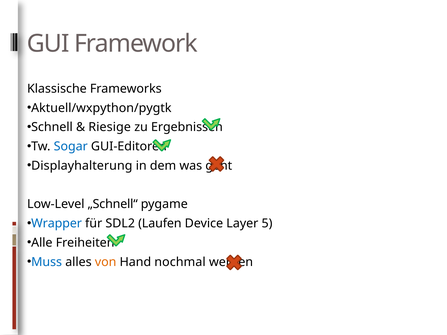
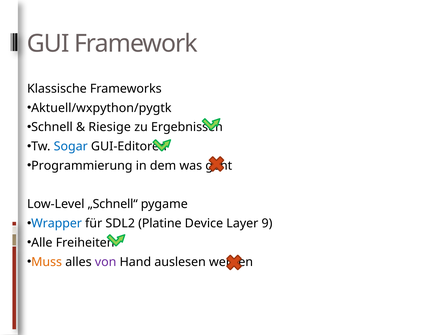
Displayhalterung: Displayhalterung -> Programmierung
Laufen: Laufen -> Platine
5: 5 -> 9
Muss colour: blue -> orange
von colour: orange -> purple
nochmal: nochmal -> auslesen
